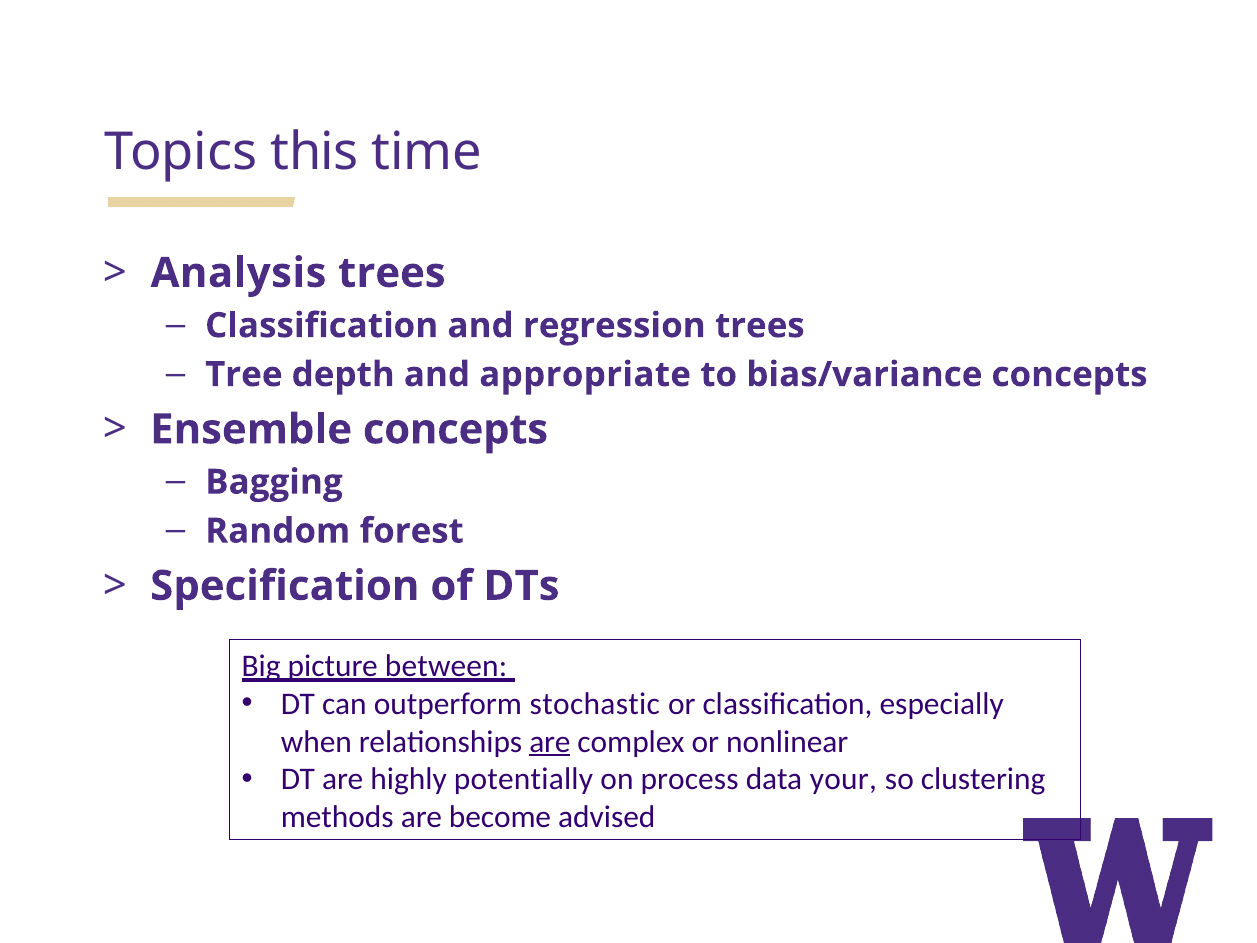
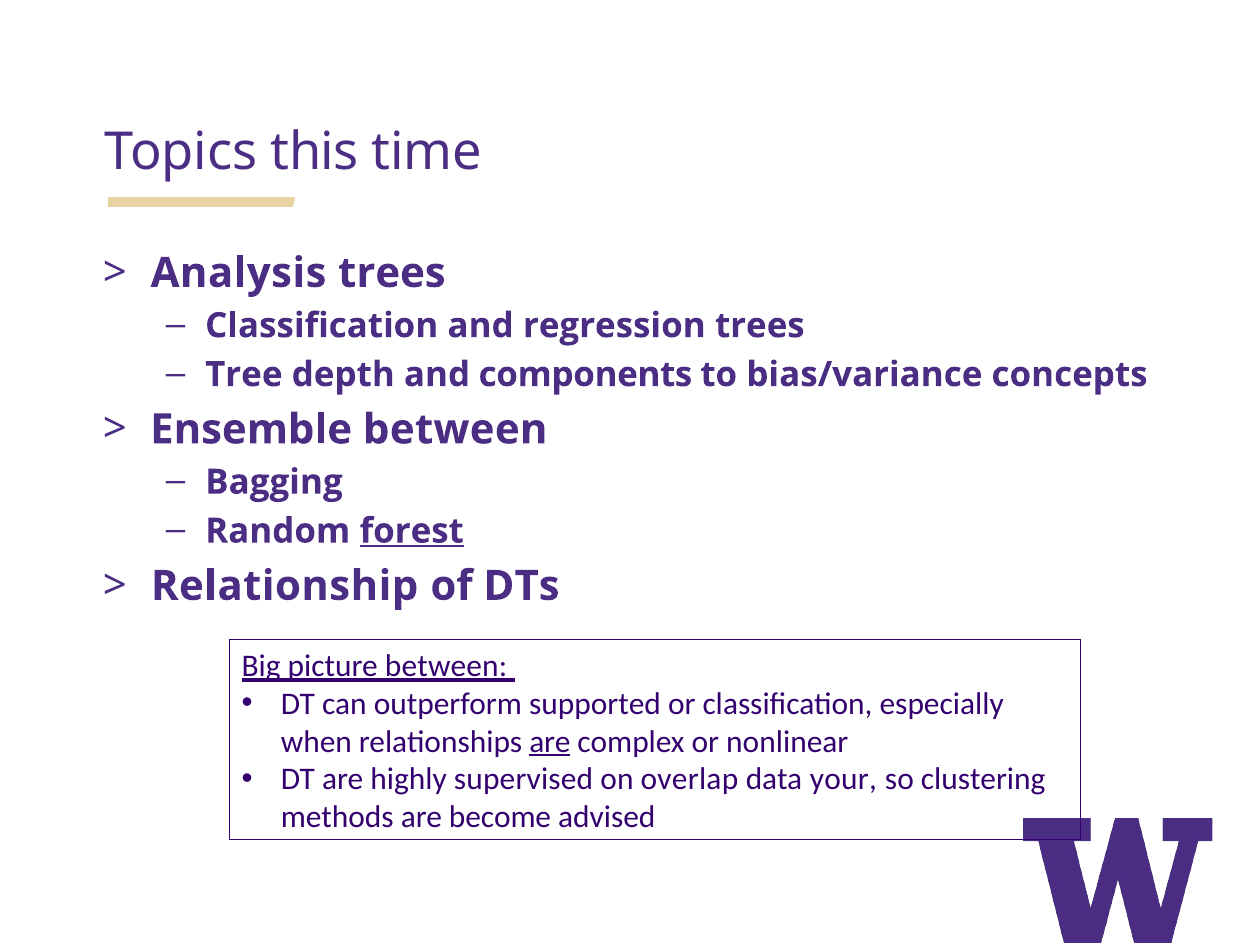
appropriate: appropriate -> components
Ensemble concepts: concepts -> between
forest underline: none -> present
Specification: Specification -> Relationship
stochastic: stochastic -> supported
potentially: potentially -> supervised
process: process -> overlap
